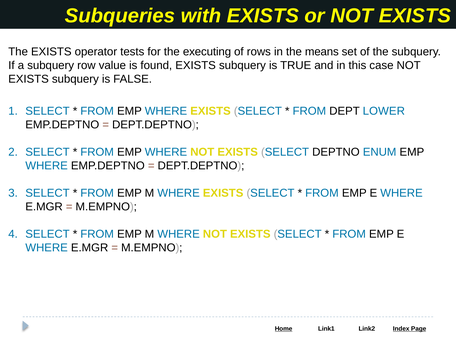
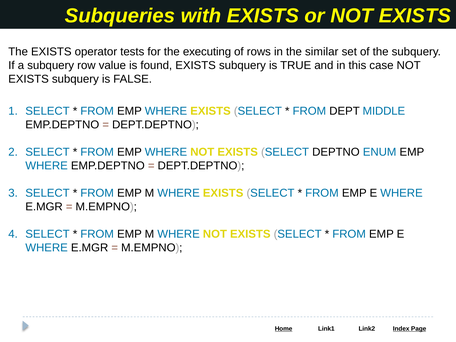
means: means -> similar
LOWER: LOWER -> MIDDLE
